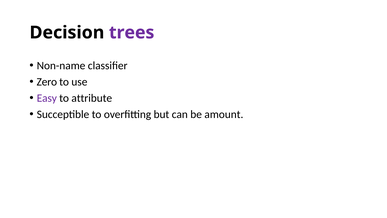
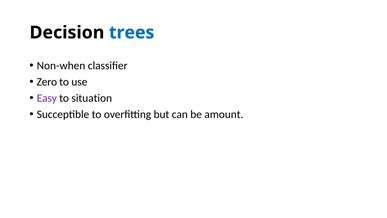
trees colour: purple -> blue
Non-name: Non-name -> Non-when
attribute: attribute -> situation
